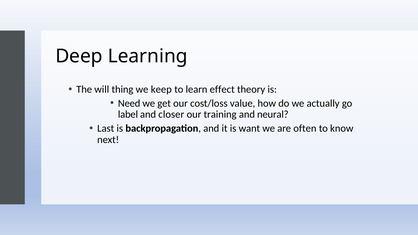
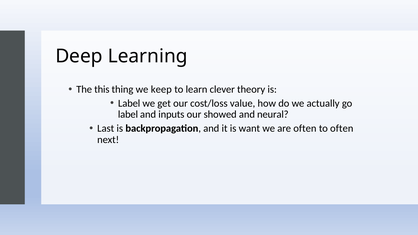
will: will -> this
effect: effect -> clever
Need at (129, 103): Need -> Label
closer: closer -> inputs
training: training -> showed
to know: know -> often
